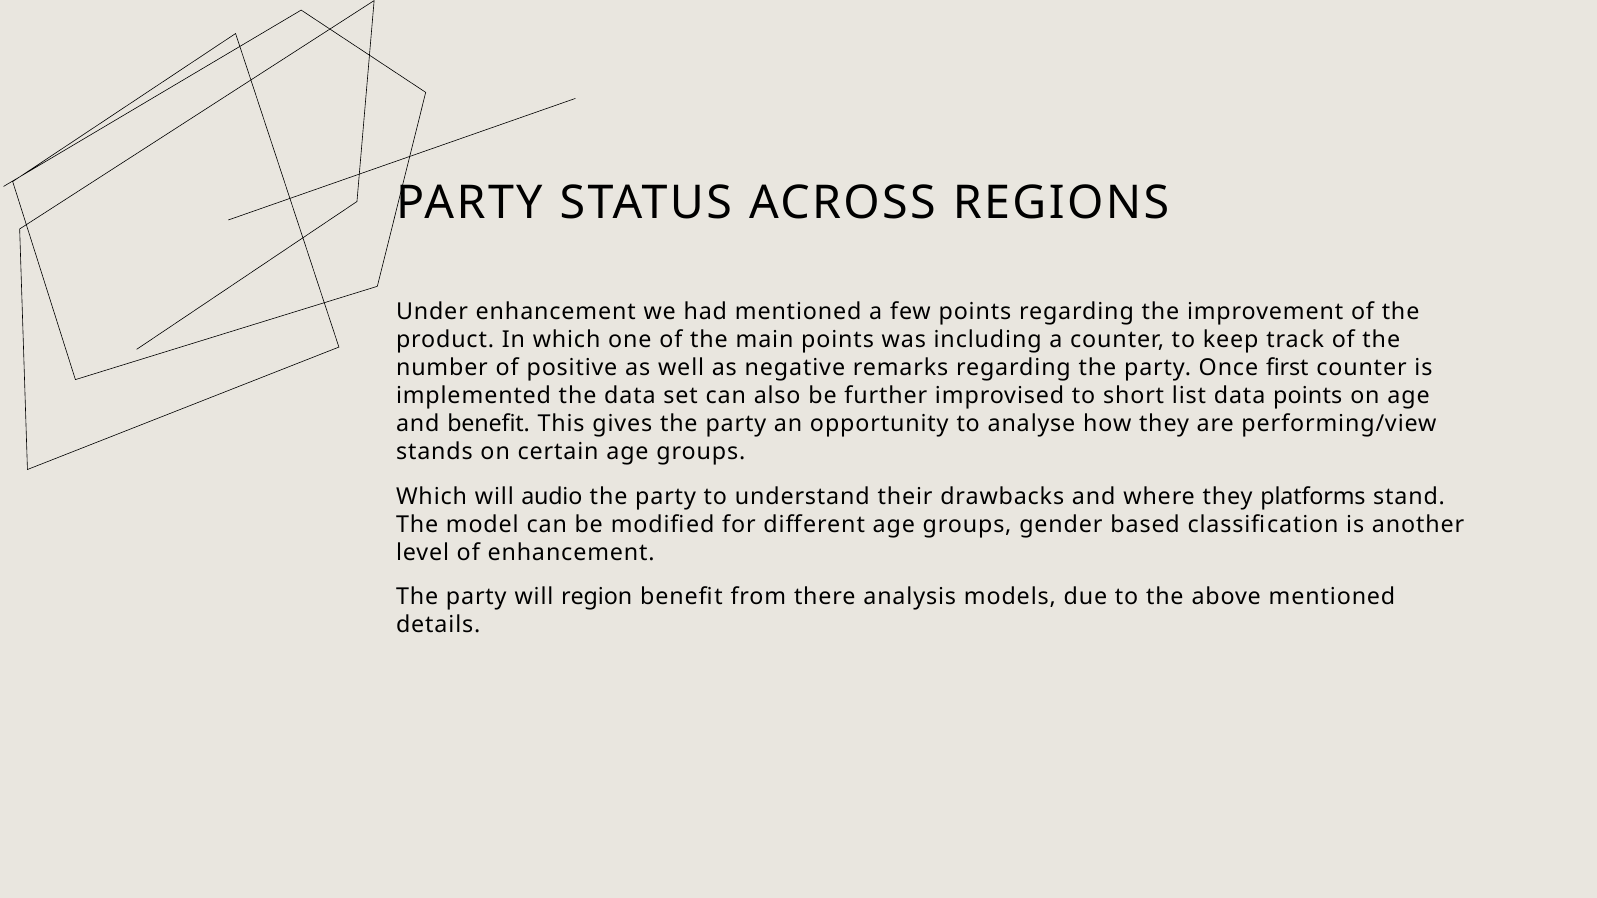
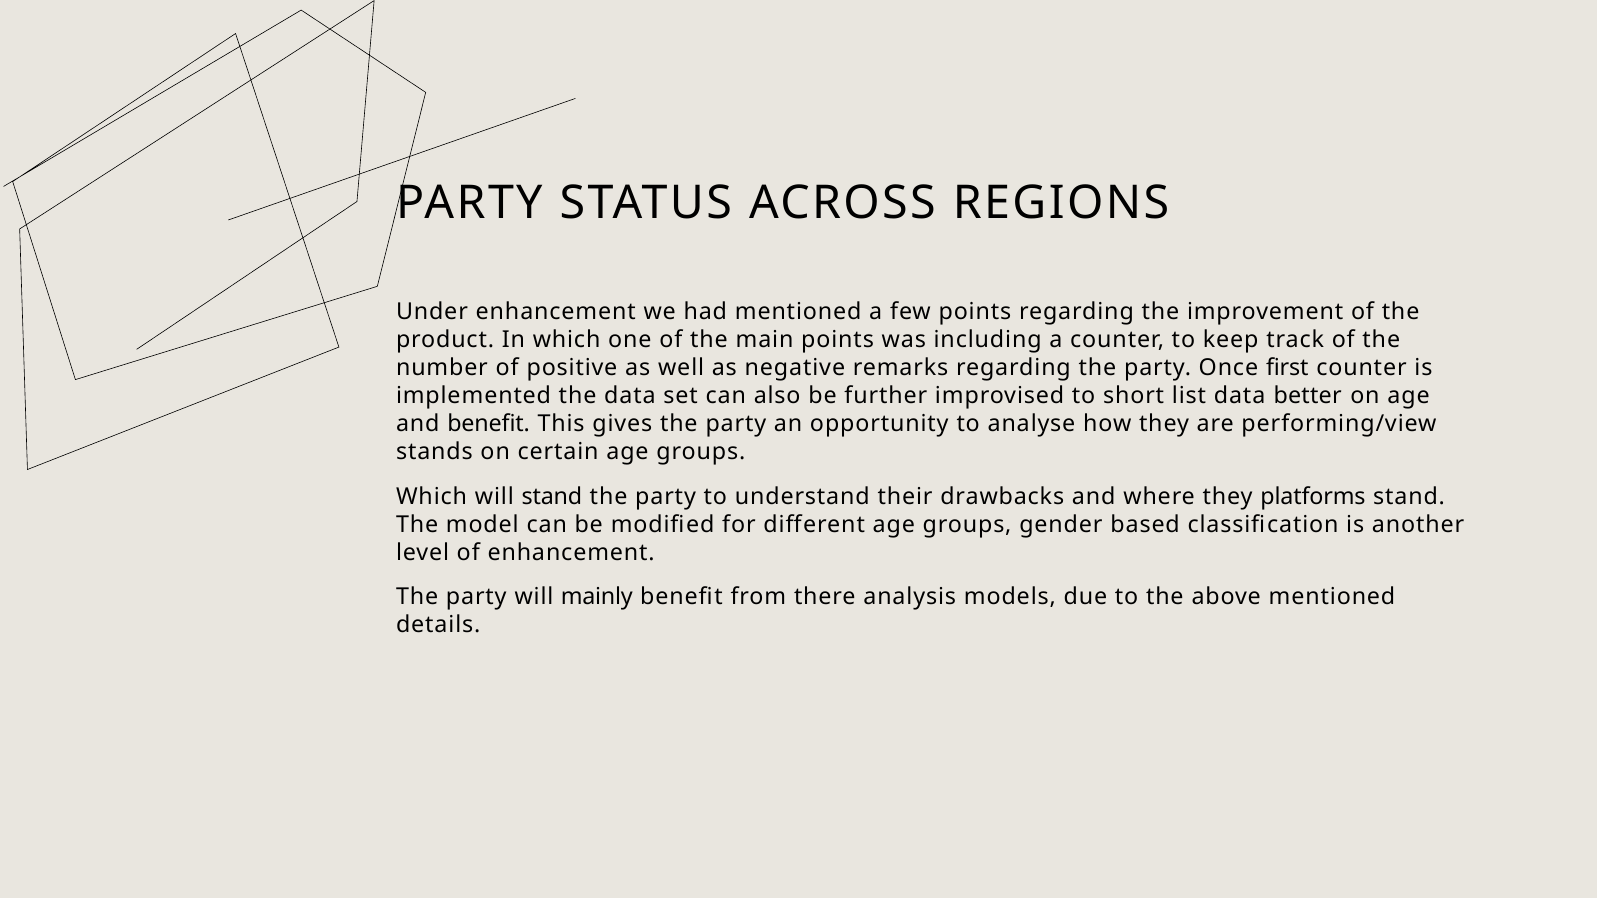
data points: points -> better
will audio: audio -> stand
region: region -> mainly
